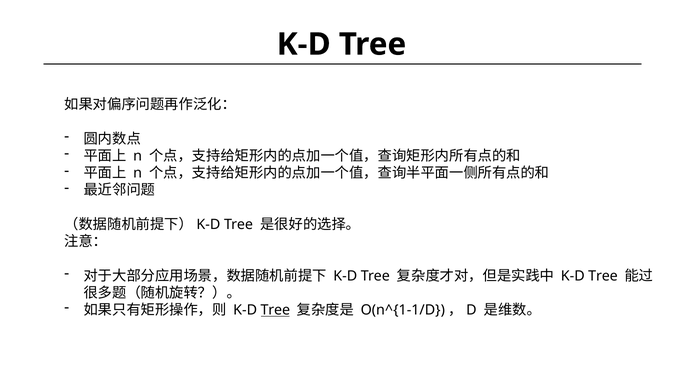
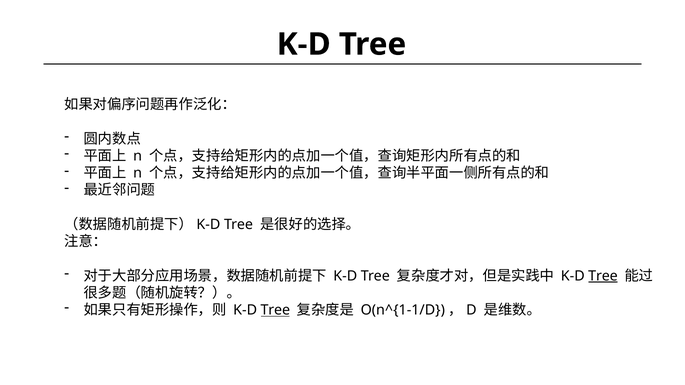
Tree at (603, 276) underline: none -> present
